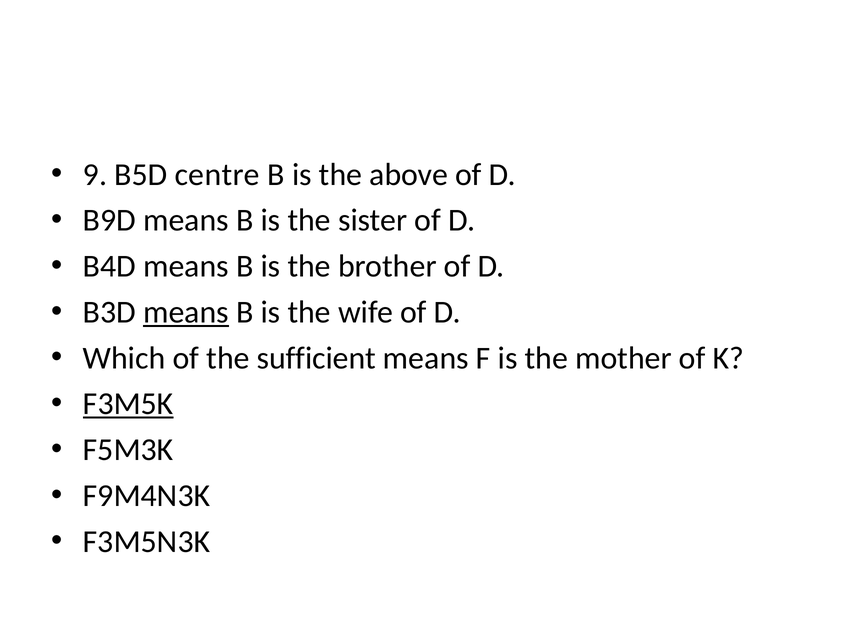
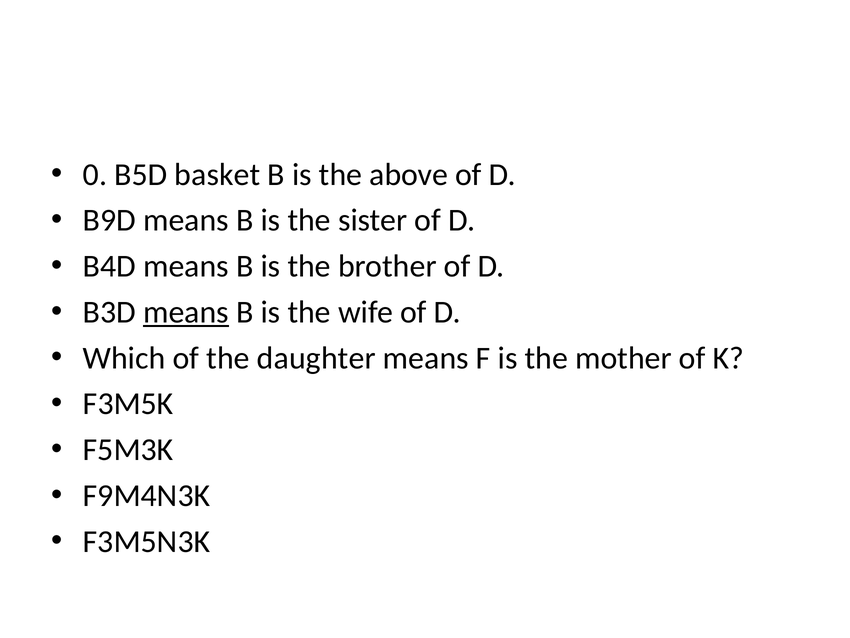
9: 9 -> 0
centre: centre -> basket
sufficient: sufficient -> daughter
F3M5K underline: present -> none
